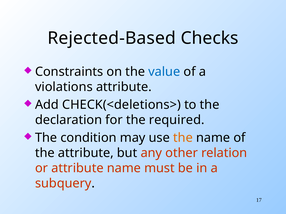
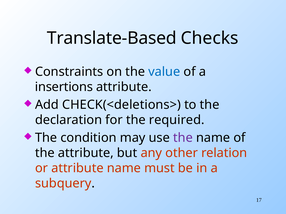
Rejected-Based: Rejected-Based -> Translate-Based
violations: violations -> insertions
the at (183, 138) colour: orange -> purple
